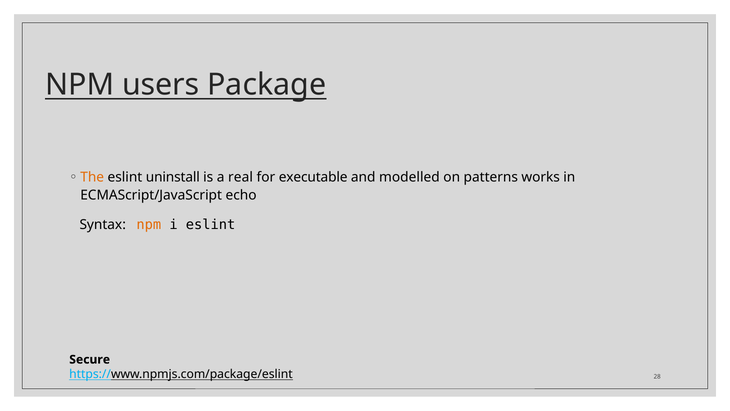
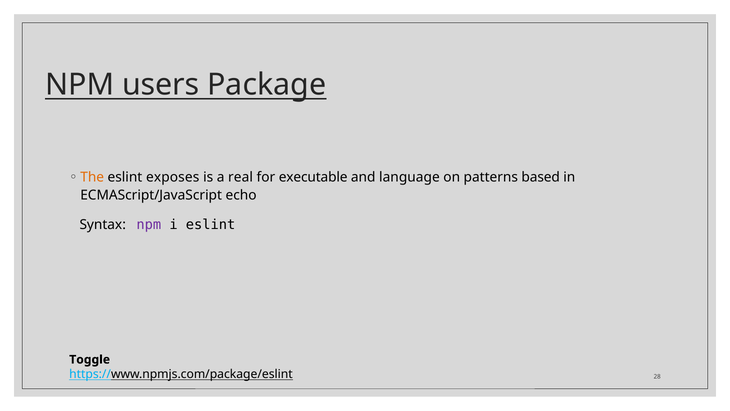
uninstall: uninstall -> exposes
modelled: modelled -> language
works: works -> based
npm at (149, 224) colour: orange -> purple
Secure: Secure -> Toggle
